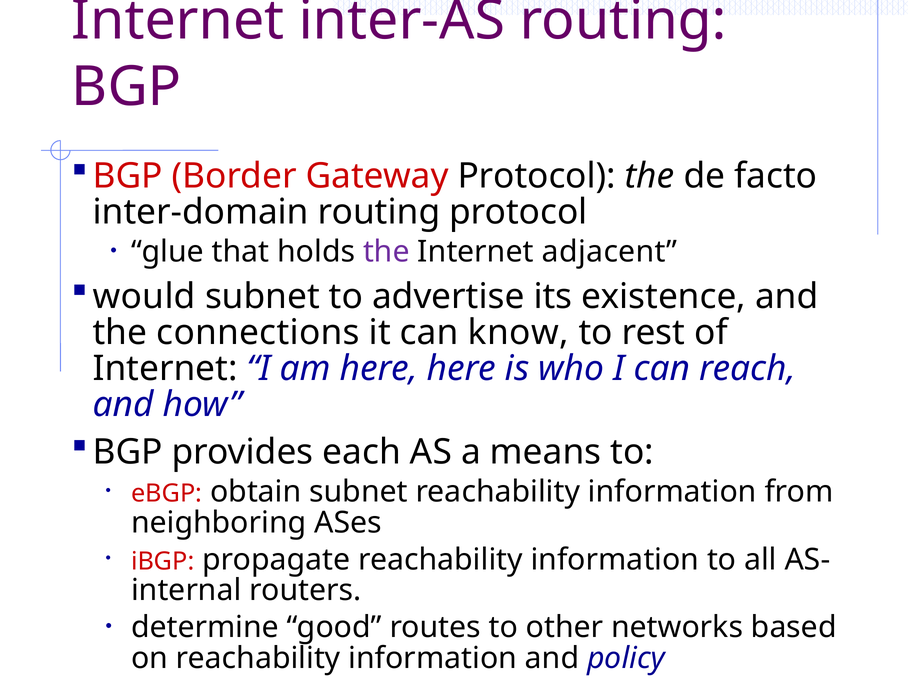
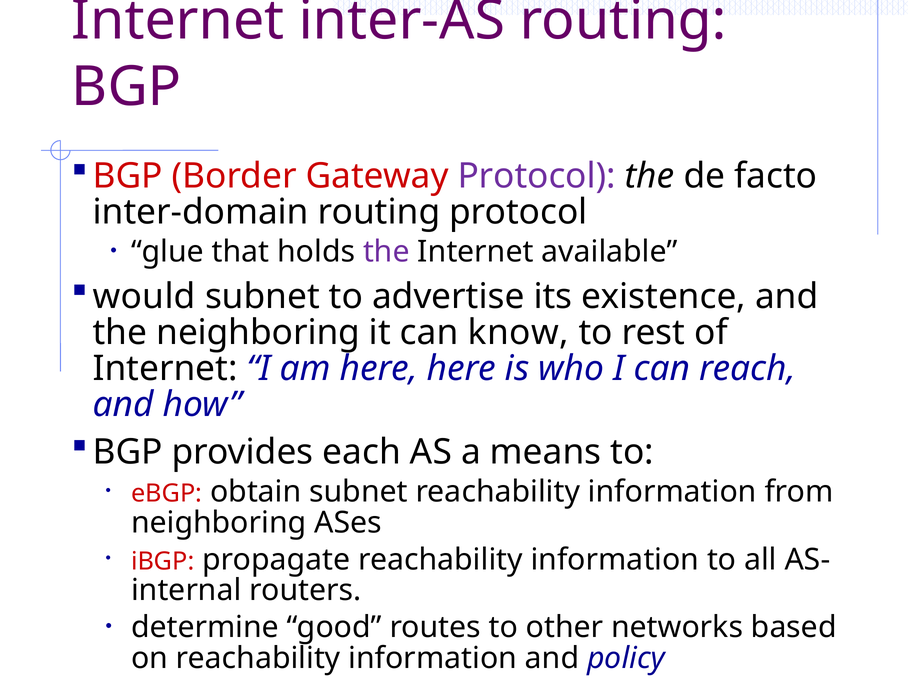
Protocol at (537, 176) colour: black -> purple
adjacent: adjacent -> available
the connections: connections -> neighboring
